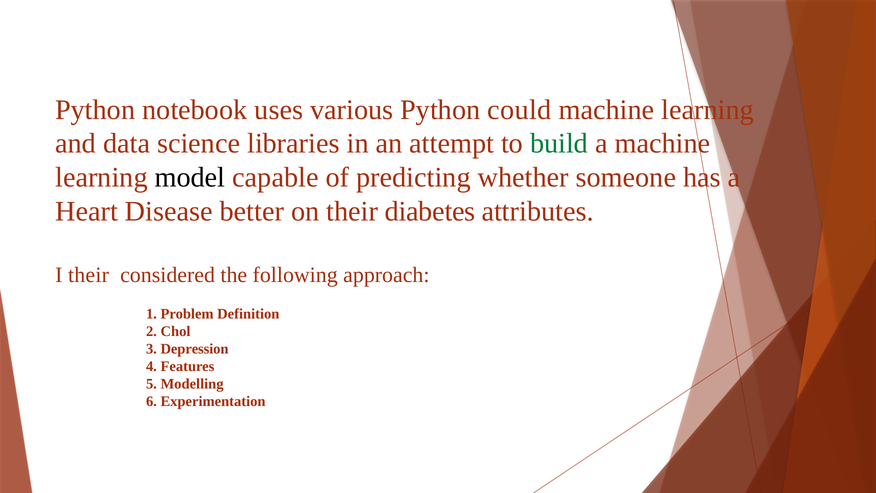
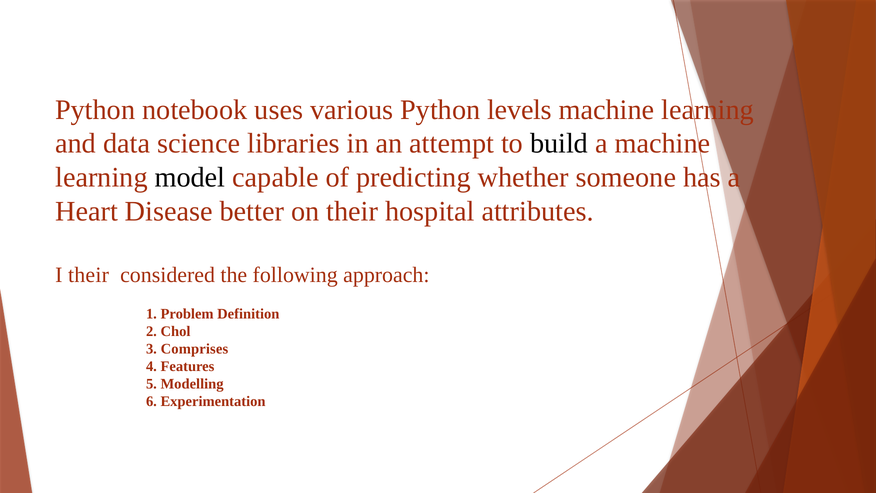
could: could -> levels
build colour: green -> black
diabetes: diabetes -> hospital
Depression: Depression -> Comprises
